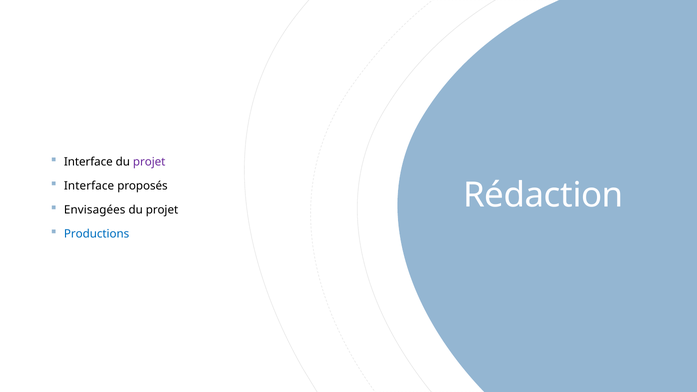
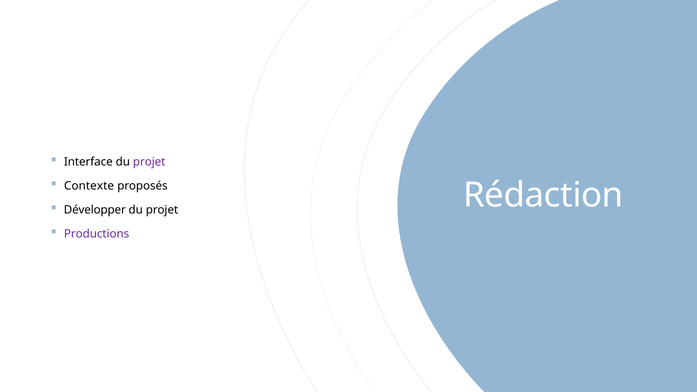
Interface at (89, 186): Interface -> Contexte
Envisagées: Envisagées -> Développer
Productions colour: blue -> purple
